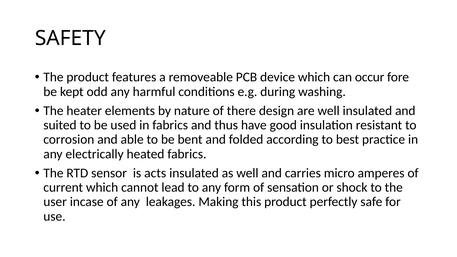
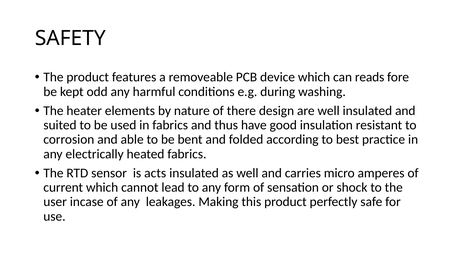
occur: occur -> reads
